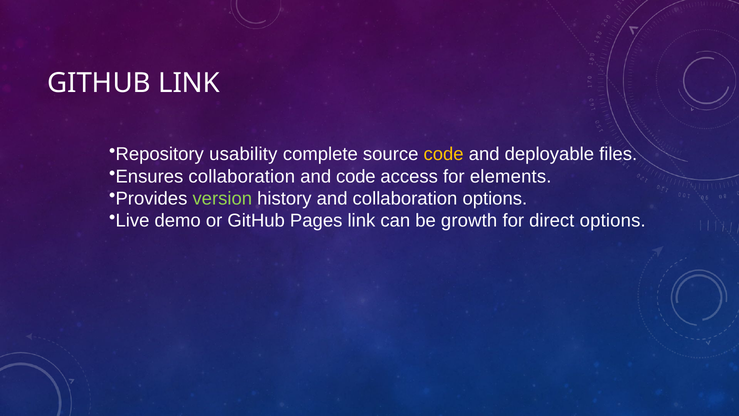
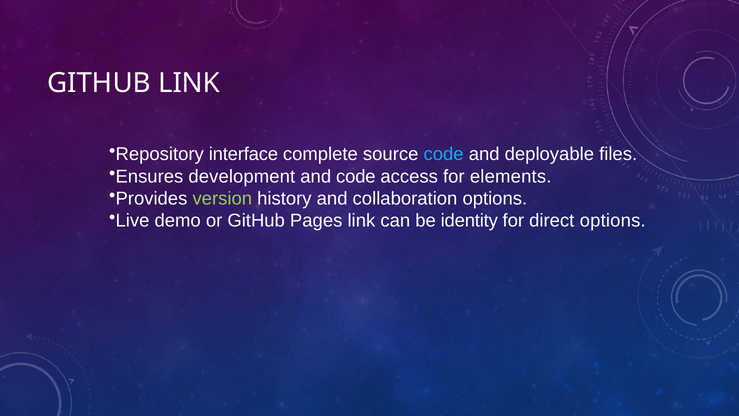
usability: usability -> interface
code at (444, 154) colour: yellow -> light blue
Ensures collaboration: collaboration -> development
growth: growth -> identity
